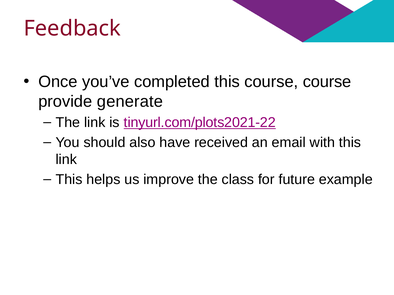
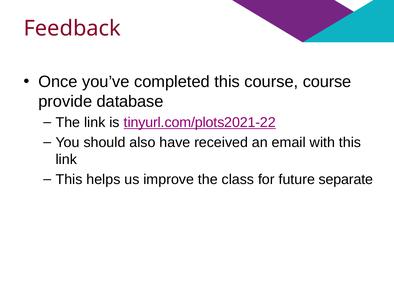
generate: generate -> database
example: example -> separate
